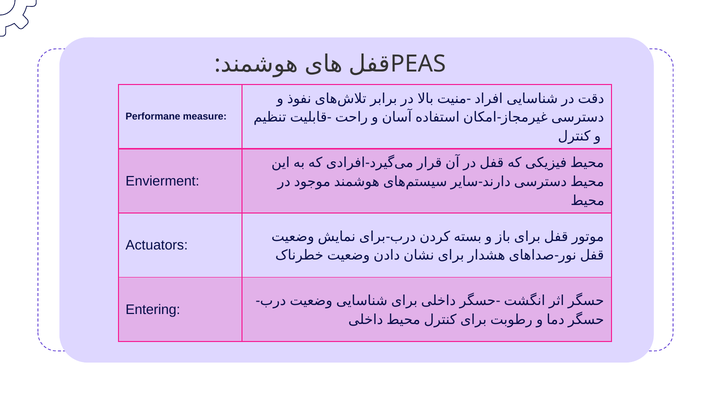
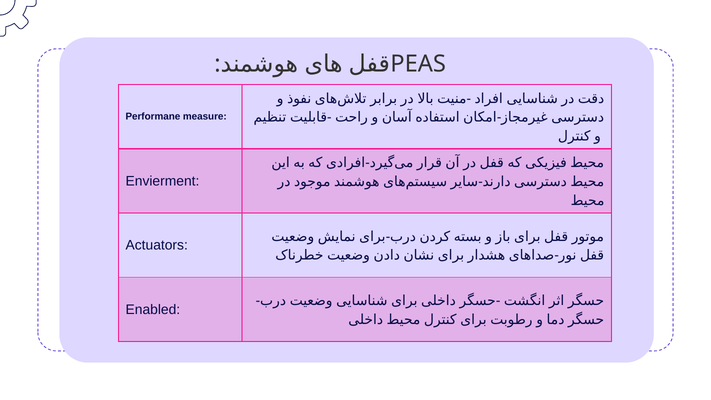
Entering: Entering -> Enabled
